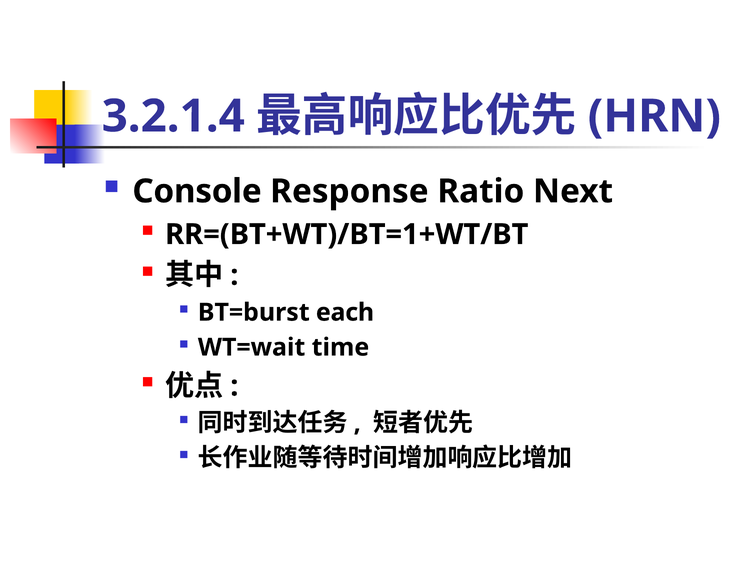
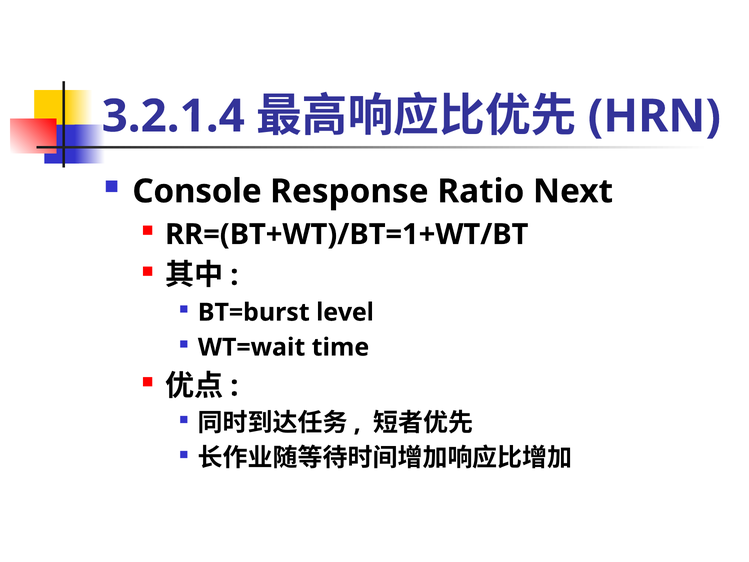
each: each -> level
